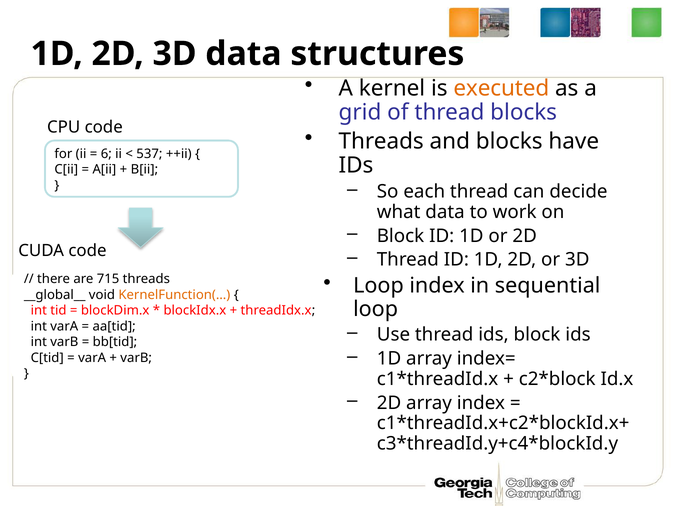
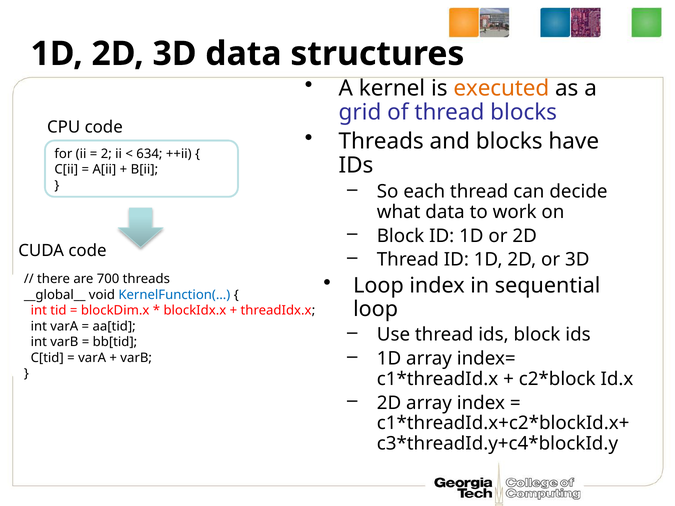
6: 6 -> 2
537: 537 -> 634
715: 715 -> 700
KernelFunction(… colour: orange -> blue
